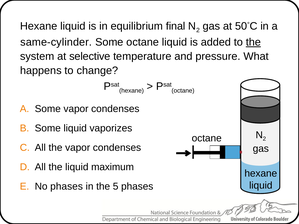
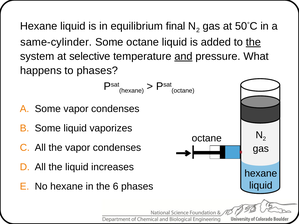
and underline: none -> present
to change: change -> phases
maximum: maximum -> increases
No phases: phases -> hexane
5: 5 -> 6
